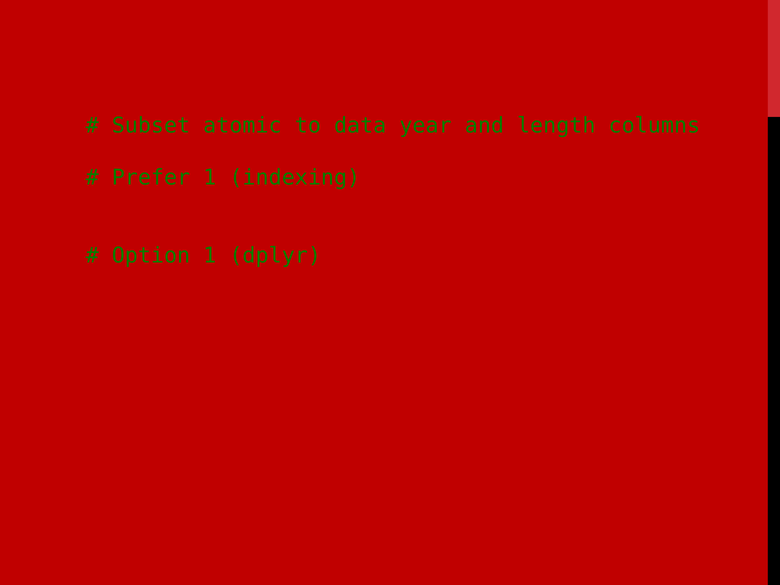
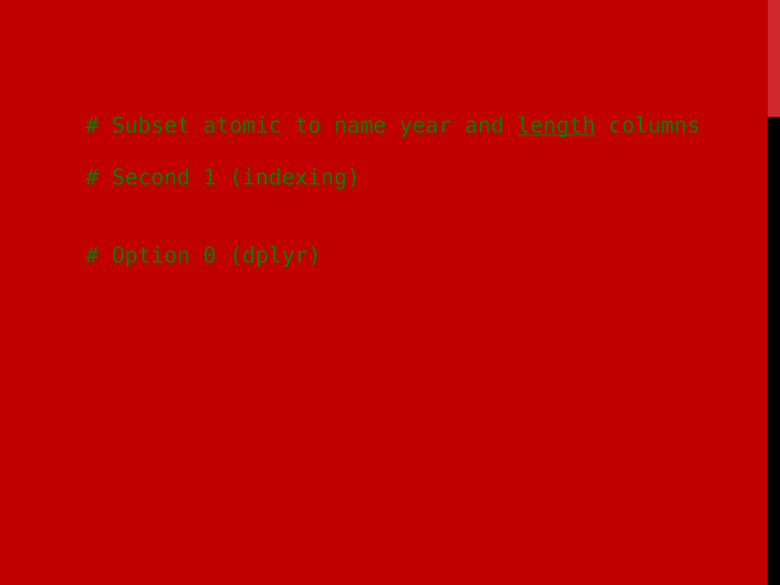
data: data -> name
length at (556, 126) underline: none -> present
Prefer: Prefer -> Second
Option 1: 1 -> 0
